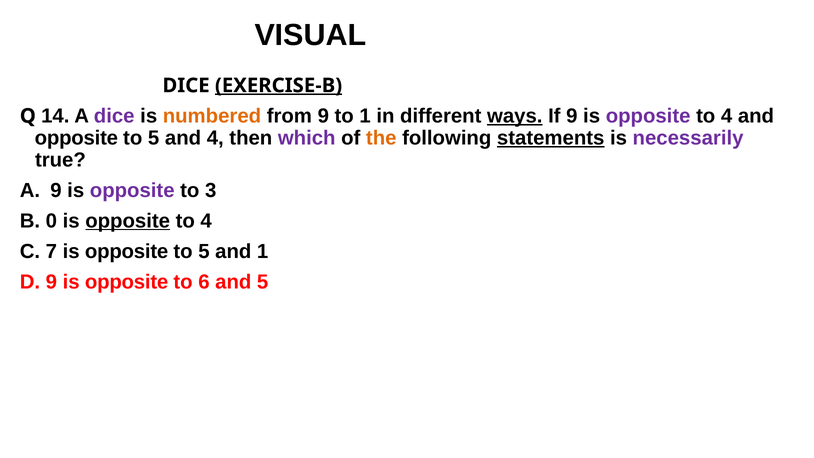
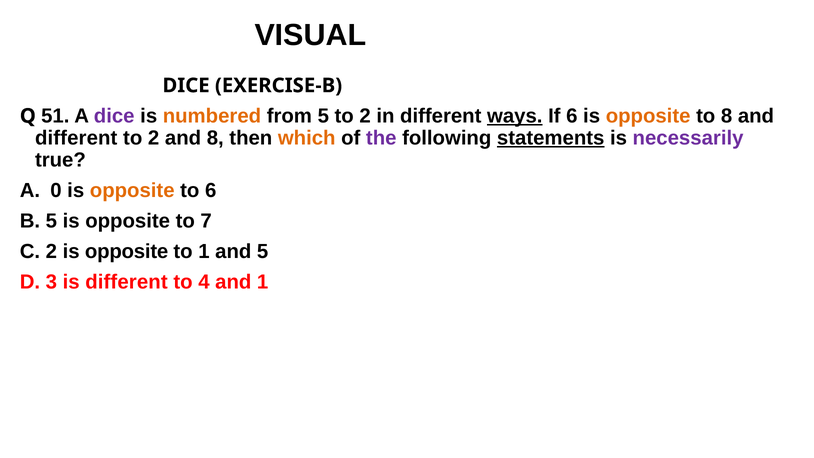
EXERCISE-B underline: present -> none
14: 14 -> 51
from 9: 9 -> 5
1 at (365, 116): 1 -> 2
If 9: 9 -> 6
opposite at (648, 116) colour: purple -> orange
4 at (727, 116): 4 -> 8
opposite at (76, 138): opposite -> different
5 at (154, 138): 5 -> 2
and 4: 4 -> 8
which colour: purple -> orange
the colour: orange -> purple
A 9: 9 -> 0
opposite at (132, 190) colour: purple -> orange
to 3: 3 -> 6
B 0: 0 -> 5
opposite at (128, 221) underline: present -> none
4 at (206, 221): 4 -> 7
C 7: 7 -> 2
5 at (204, 251): 5 -> 1
and 1: 1 -> 5
D 9: 9 -> 3
opposite at (127, 282): opposite -> different
6: 6 -> 4
and 5: 5 -> 1
